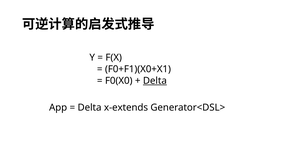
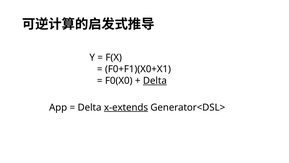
x-extends underline: none -> present
